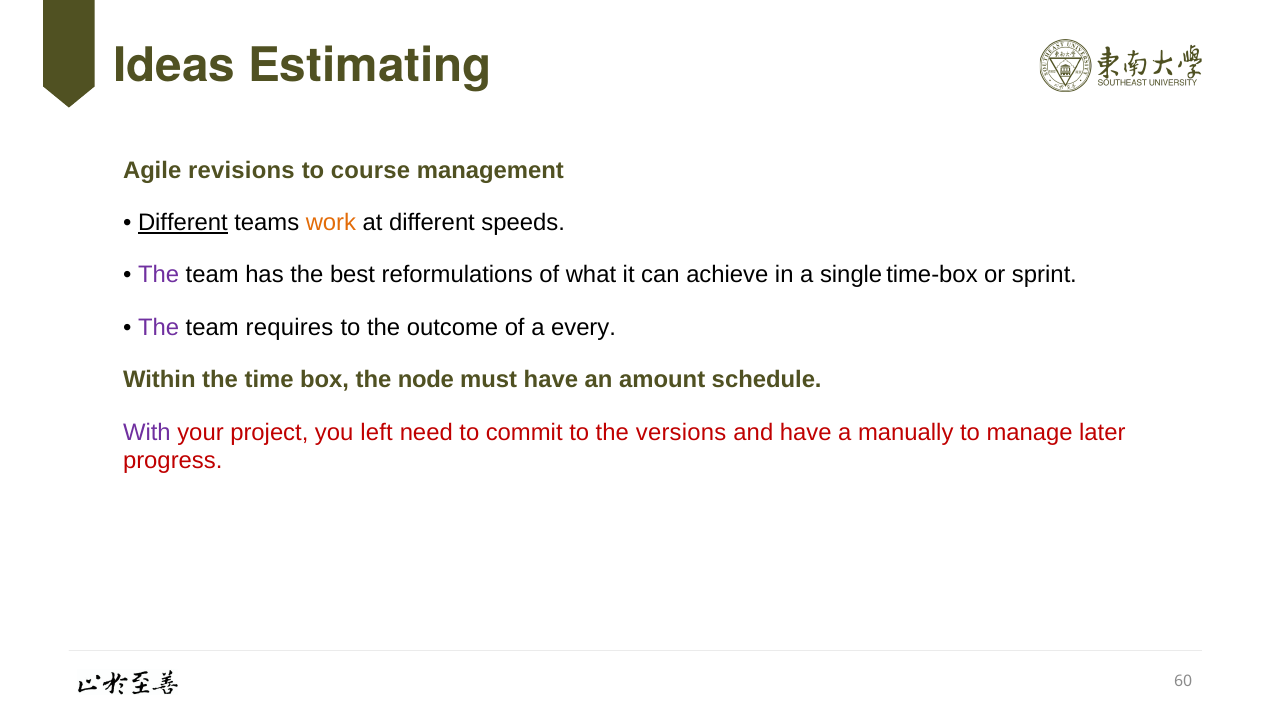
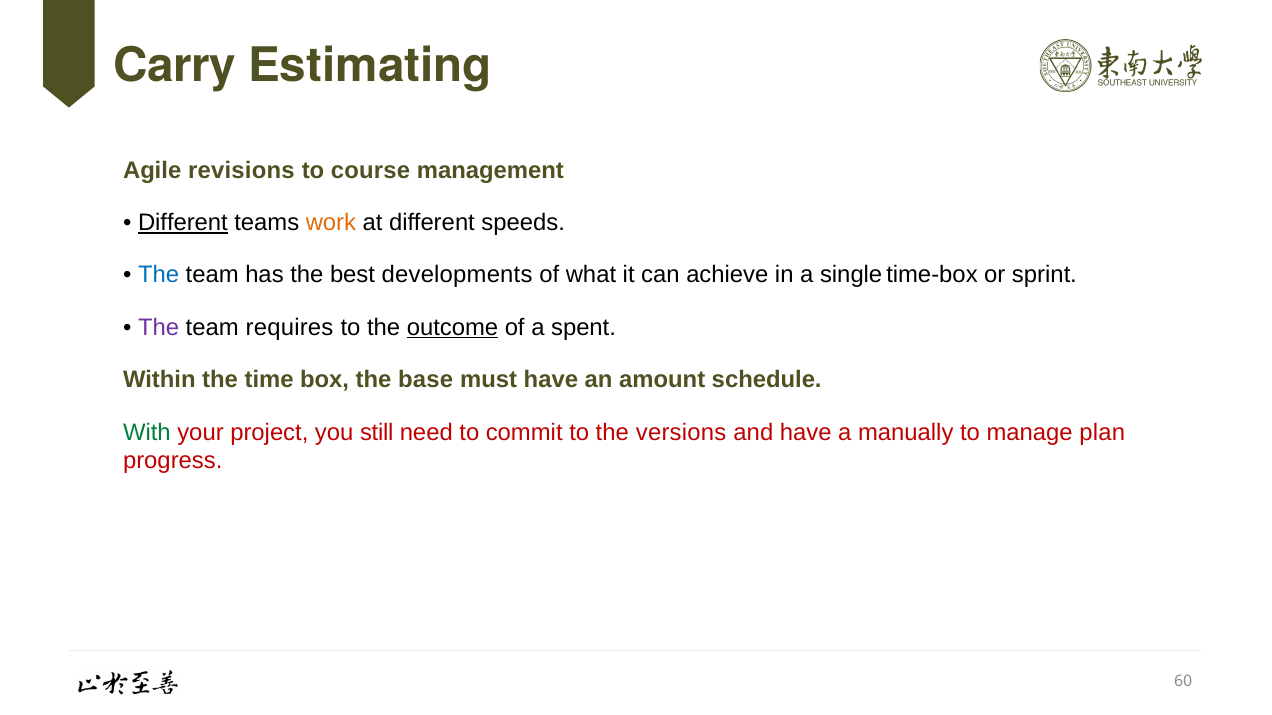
Ideas: Ideas -> Carry
The at (159, 275) colour: purple -> blue
reformulations: reformulations -> developments
outcome underline: none -> present
every: every -> spent
node: node -> base
With colour: purple -> green
left: left -> still
later: later -> plan
